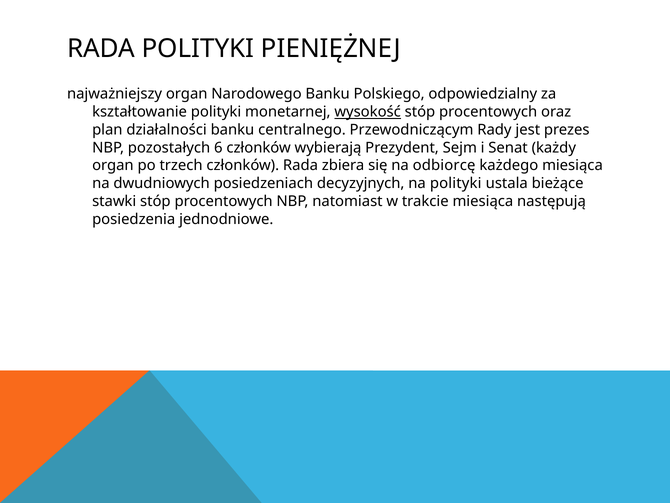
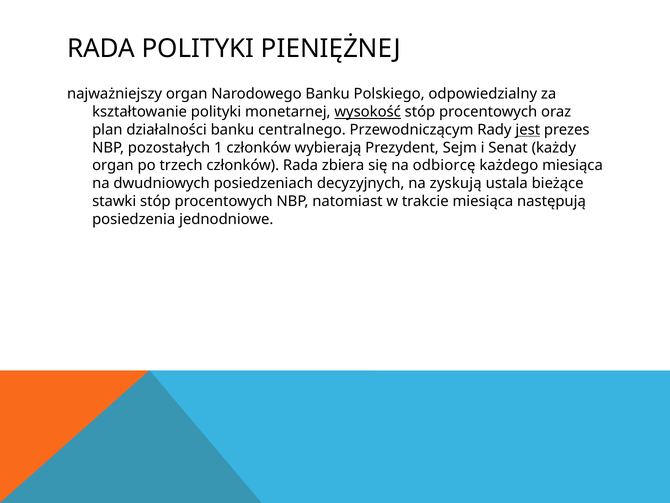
jest underline: none -> present
6: 6 -> 1
na polityki: polityki -> zyskują
